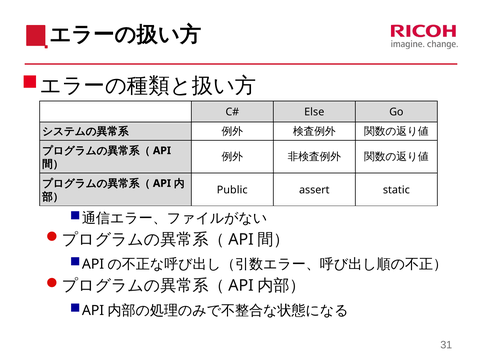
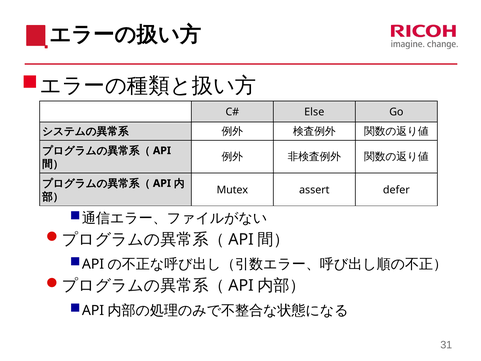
Public: Public -> Mutex
static: static -> defer
